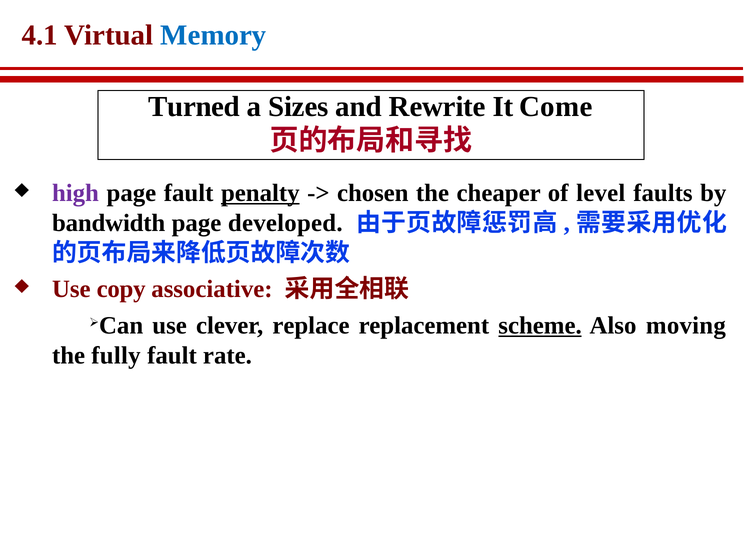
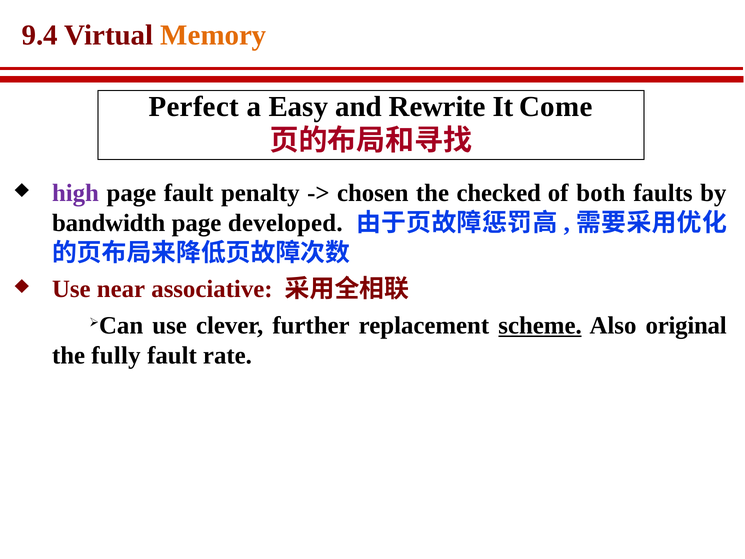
4.1: 4.1 -> 9.4
Memory colour: blue -> orange
Turned: Turned -> Perfect
Sizes: Sizes -> Easy
penalty underline: present -> none
cheaper: cheaper -> checked
level: level -> both
copy: copy -> near
replace: replace -> further
moving: moving -> original
